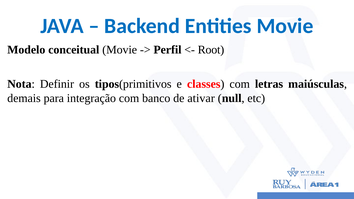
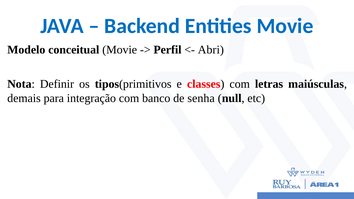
Root: Root -> Abri
ativar: ativar -> senha
